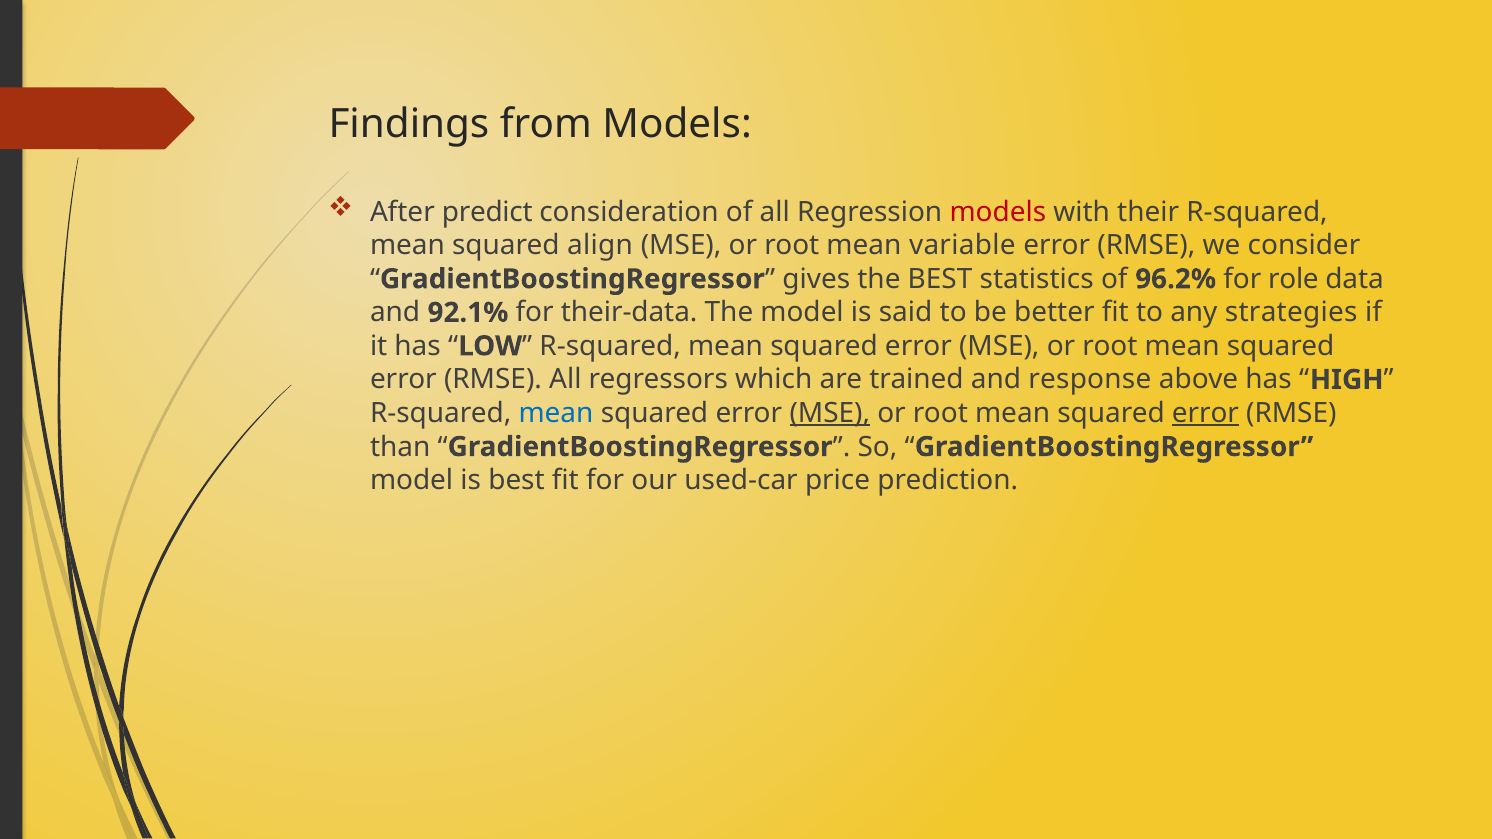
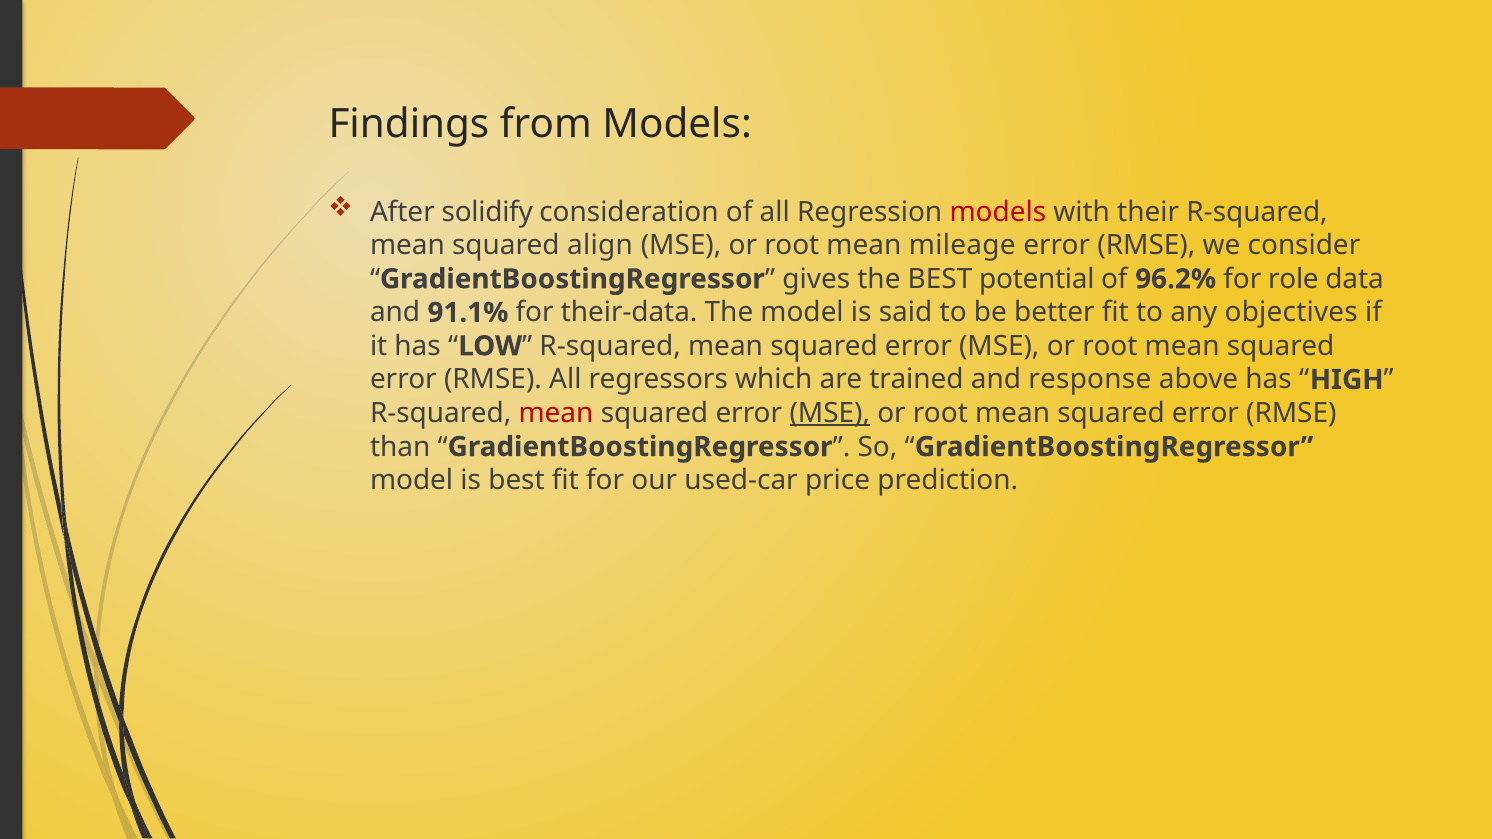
predict: predict -> solidify
variable: variable -> mileage
statistics: statistics -> potential
92.1%: 92.1% -> 91.1%
strategies: strategies -> objectives
mean at (556, 413) colour: blue -> red
error at (1205, 413) underline: present -> none
